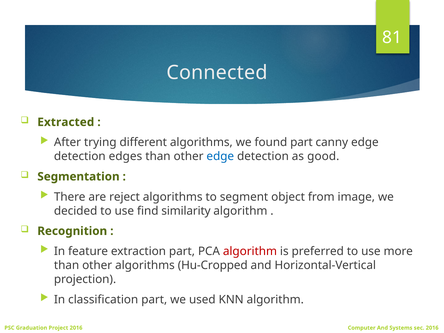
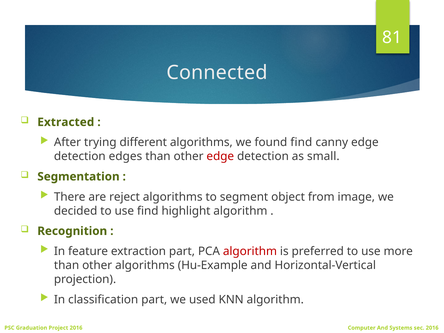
found part: part -> find
edge at (220, 156) colour: blue -> red
good: good -> small
similarity: similarity -> highlight
Hu-Cropped: Hu-Cropped -> Hu-Example
